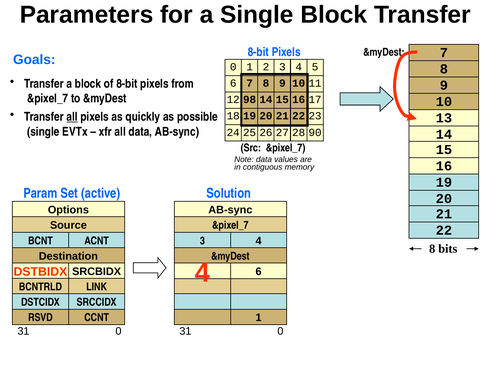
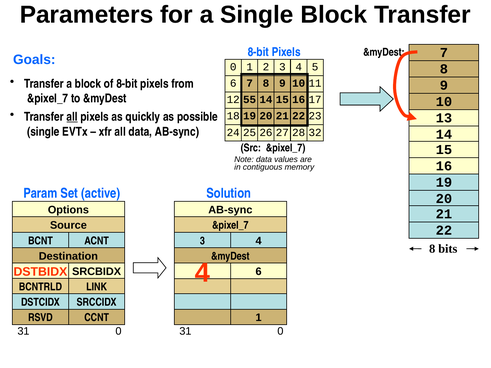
98: 98 -> 55
90: 90 -> 32
